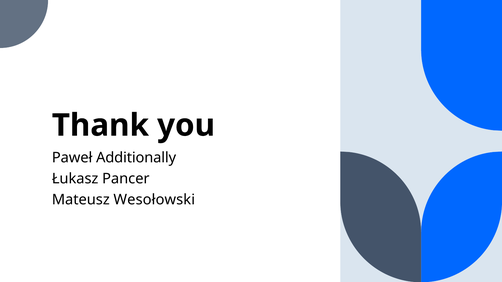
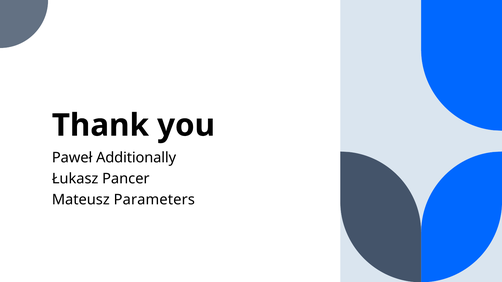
Wesołowski: Wesołowski -> Parameters
